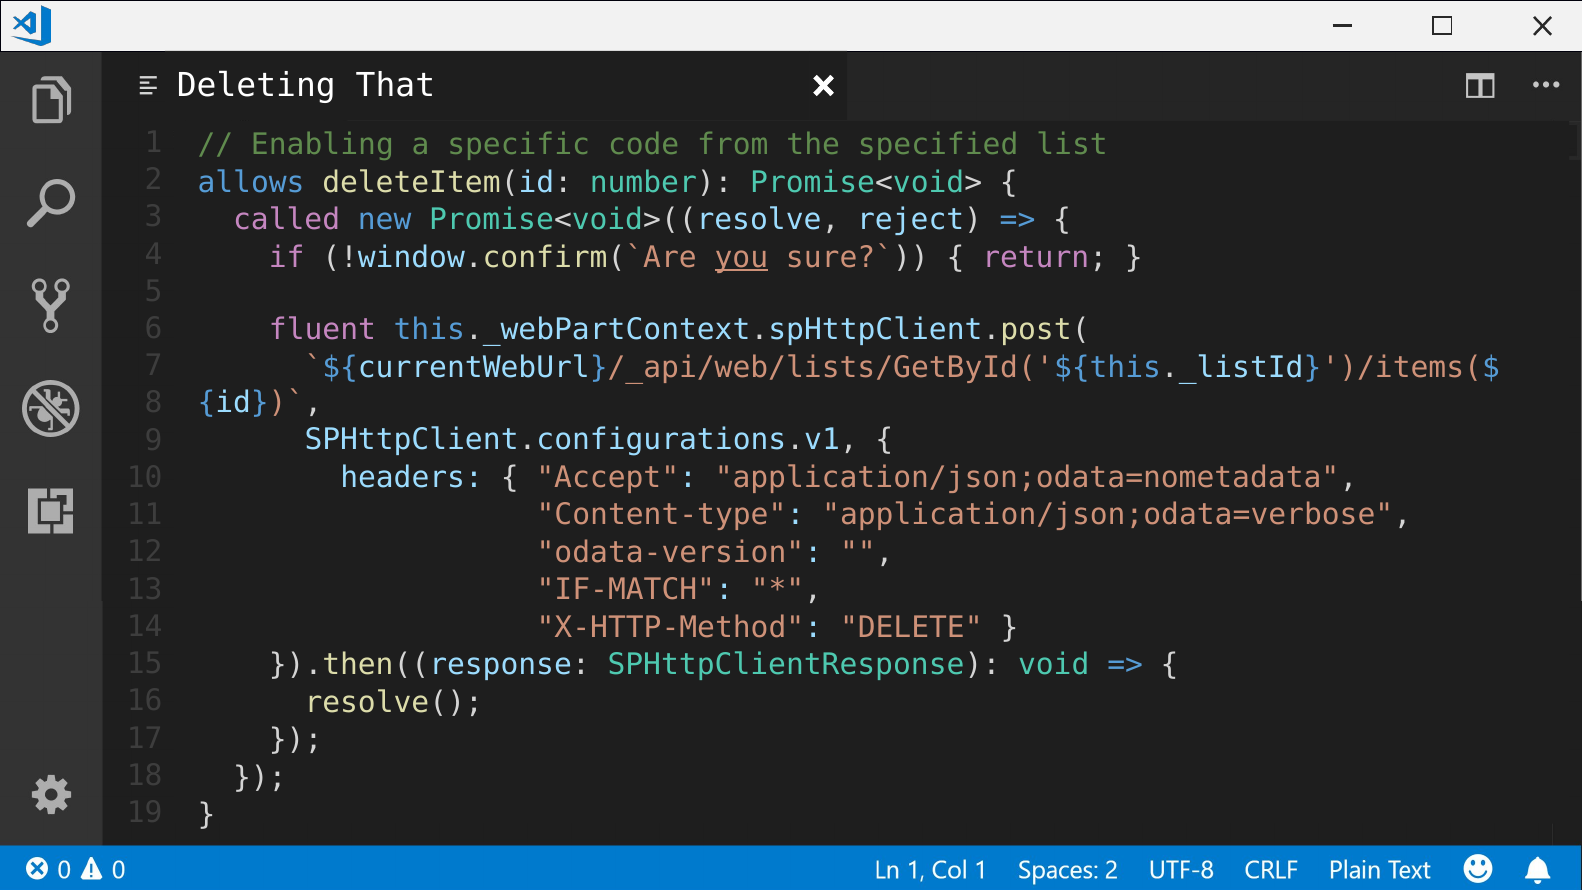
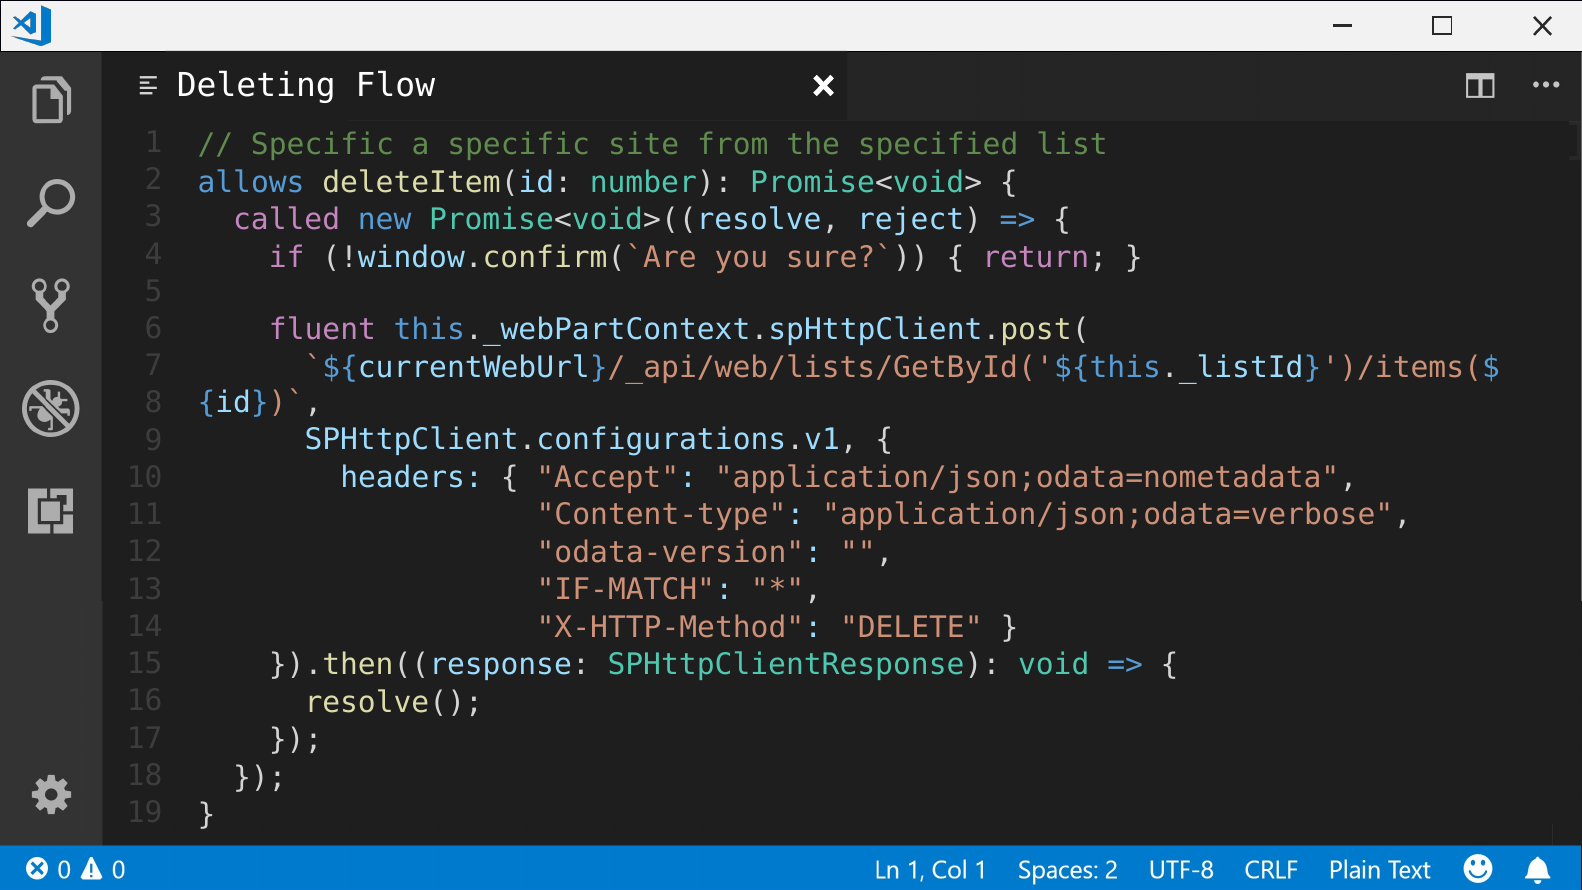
That: That -> Flow
Enabling at (322, 145): Enabling -> Specific
code: code -> site
you underline: present -> none
